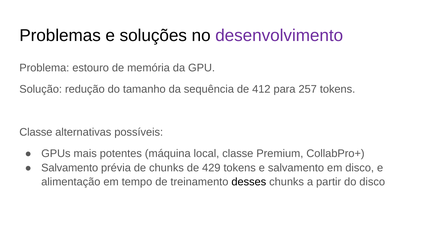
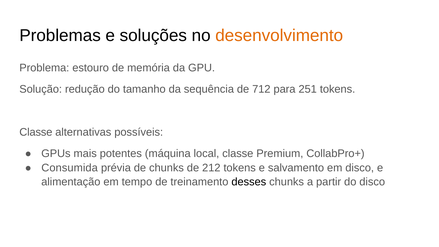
desenvolvimento colour: purple -> orange
412: 412 -> 712
257: 257 -> 251
Salvamento at (70, 168): Salvamento -> Consumida
429: 429 -> 212
